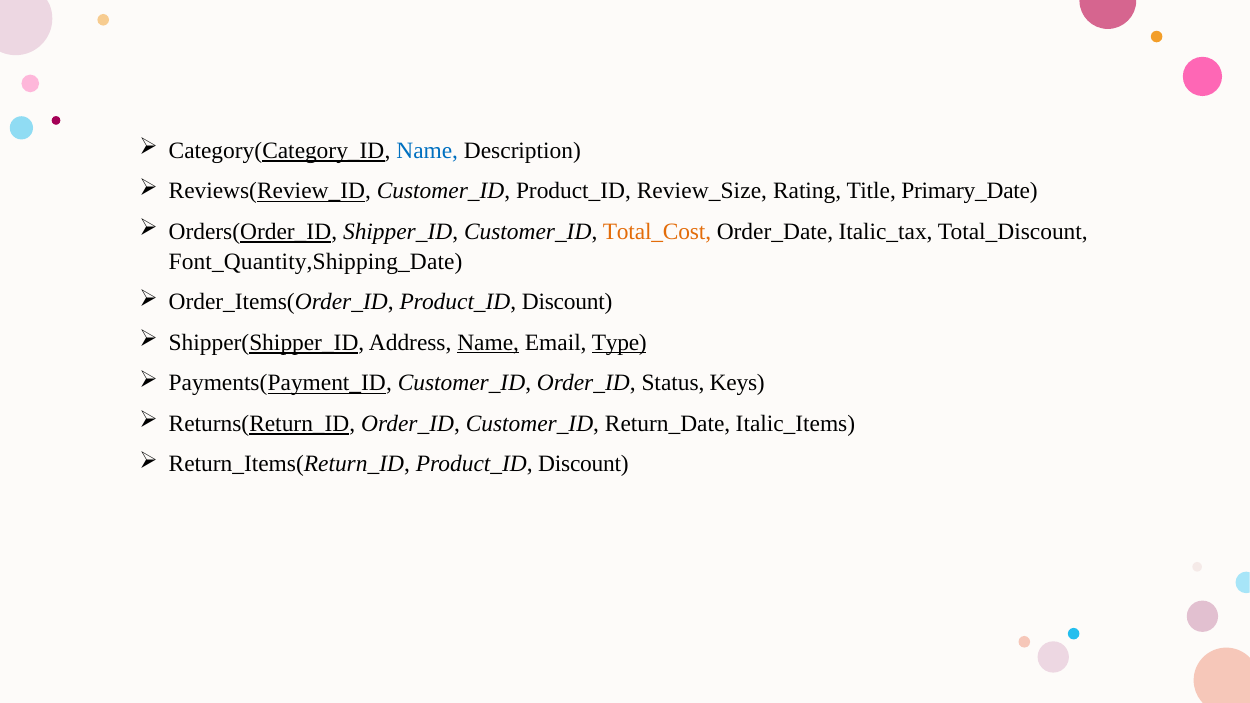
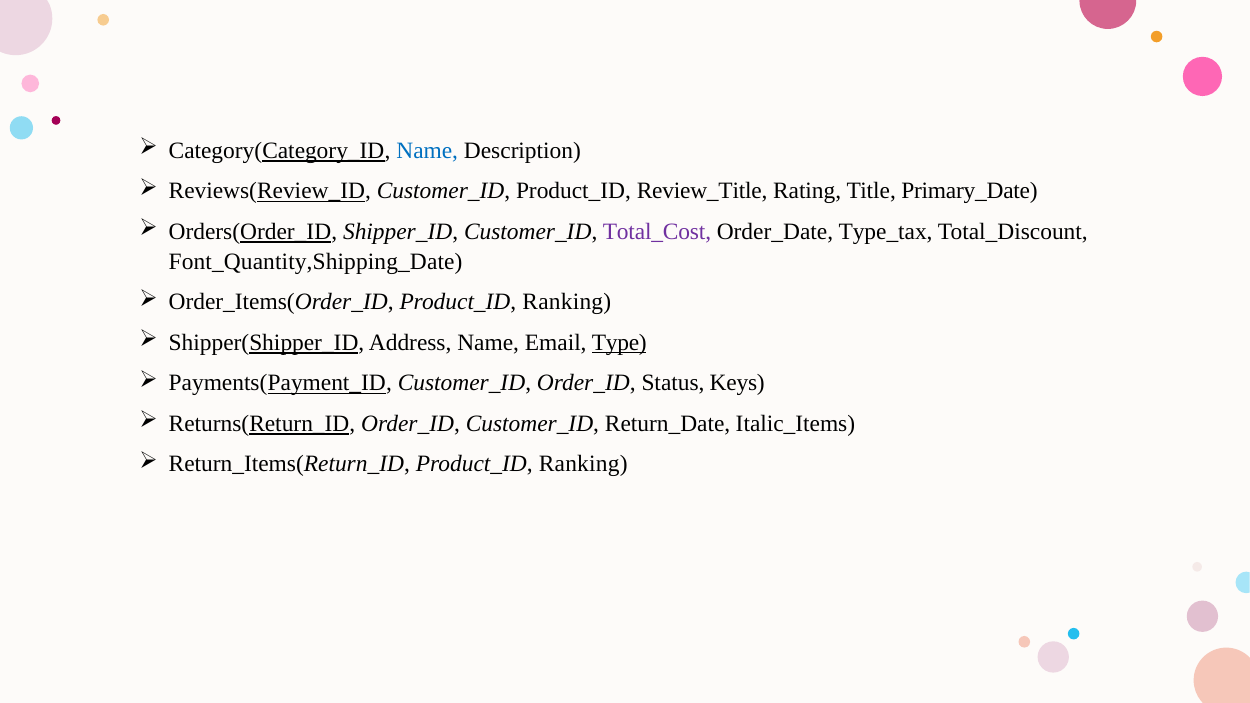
Review_Size: Review_Size -> Review_Title
Total_Cost colour: orange -> purple
Italic_tax: Italic_tax -> Type_tax
Order_Items(Order_ID Product_ID Discount: Discount -> Ranking
Name at (488, 343) underline: present -> none
Return_Items(Return_ID Product_ID Discount: Discount -> Ranking
